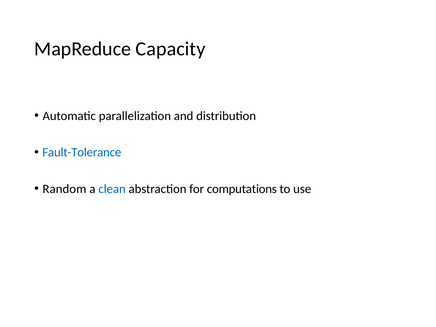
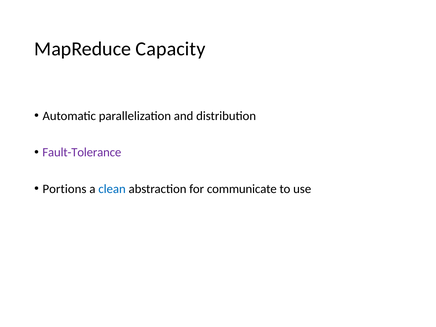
Fault-Tolerance colour: blue -> purple
Random: Random -> Portions
computations: computations -> communicate
